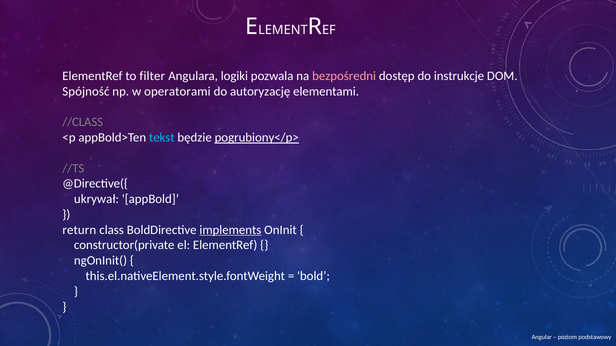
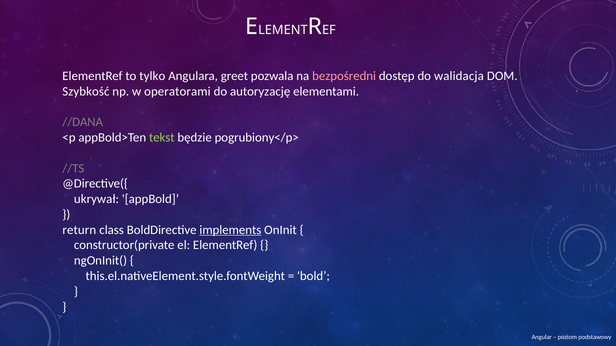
filter: filter -> tylko
logiki: logiki -> greet
instrukcje: instrukcje -> walidacja
Spójność: Spójność -> Szybkość
//CLASS: //CLASS -> //DANA
tekst colour: light blue -> light green
pogrubiony</p> underline: present -> none
